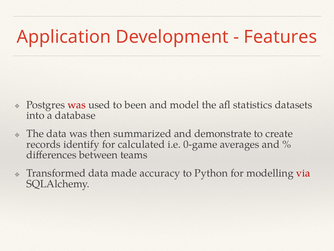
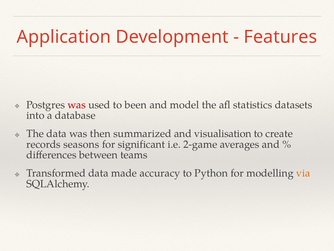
demonstrate: demonstrate -> visualisation
identify: identify -> seasons
calculated: calculated -> significant
0-game: 0-game -> 2-game
via colour: red -> orange
